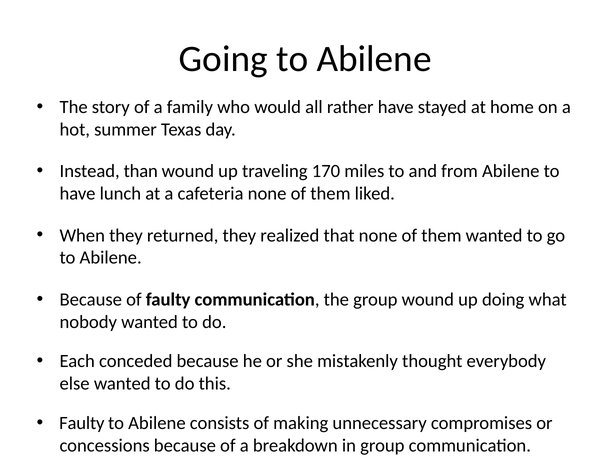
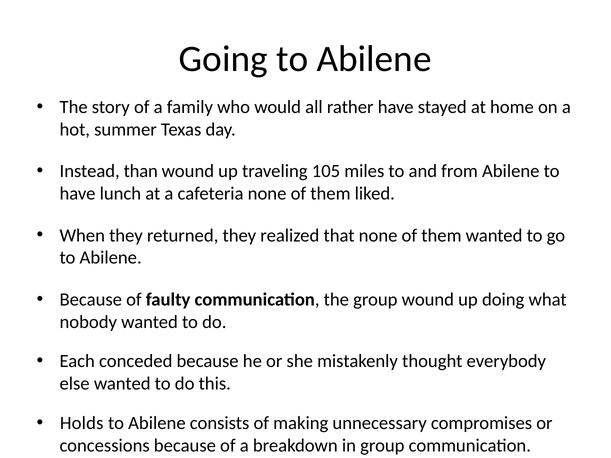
170: 170 -> 105
Faulty at (82, 423): Faulty -> Holds
